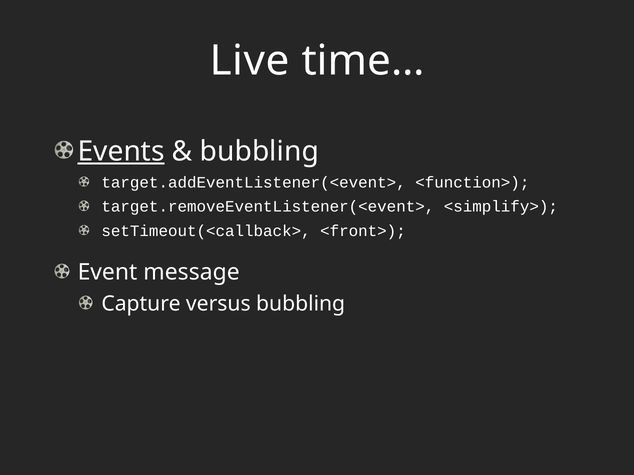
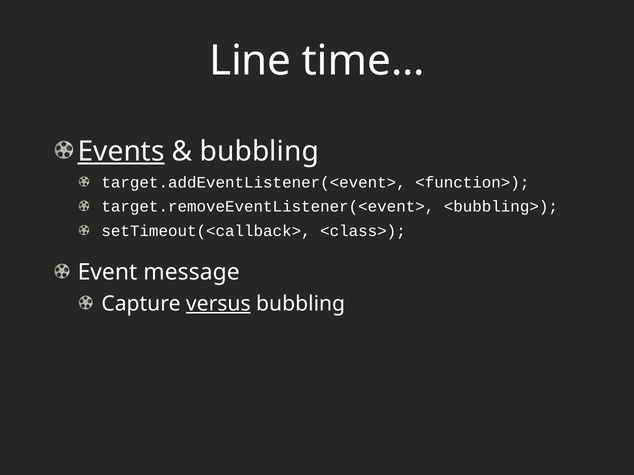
Live: Live -> Line
<simplify>: <simplify> -> <bubbling>
<front>: <front> -> <class>
versus underline: none -> present
